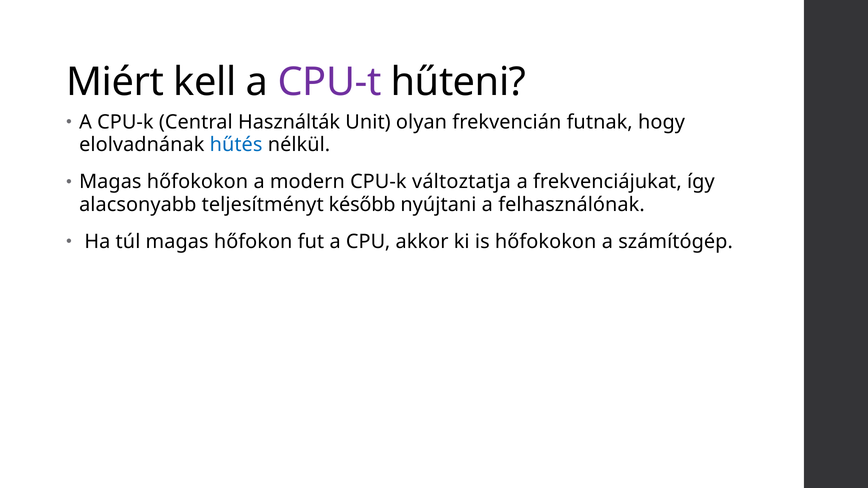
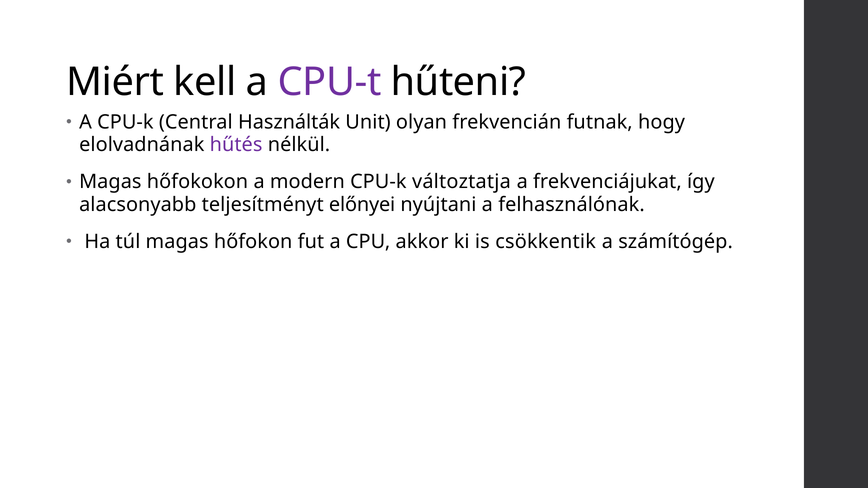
hűtés colour: blue -> purple
később: később -> előnyei
is hőfokokon: hőfokokon -> csökkentik
